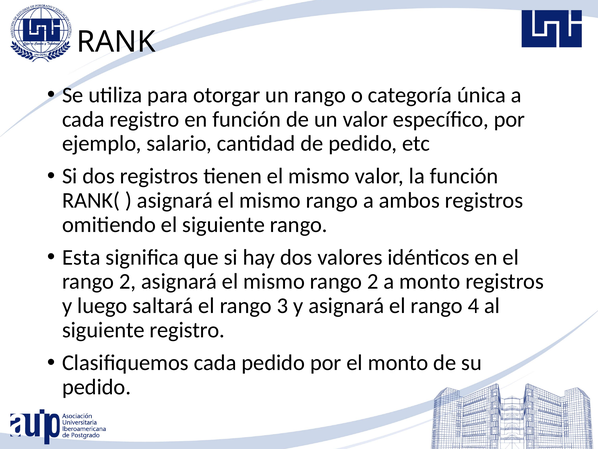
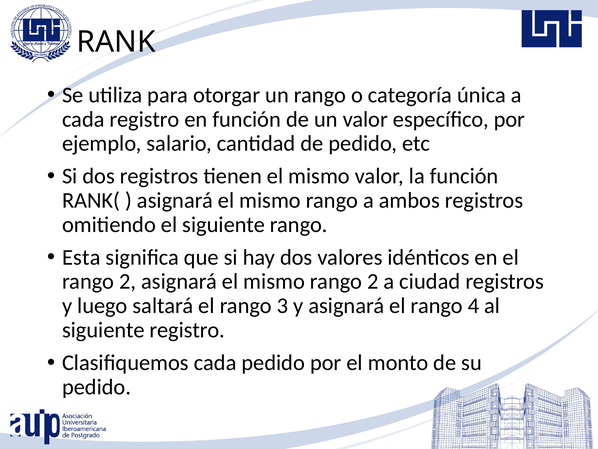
a monto: monto -> ciudad
